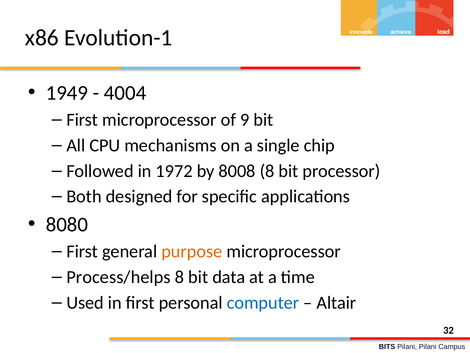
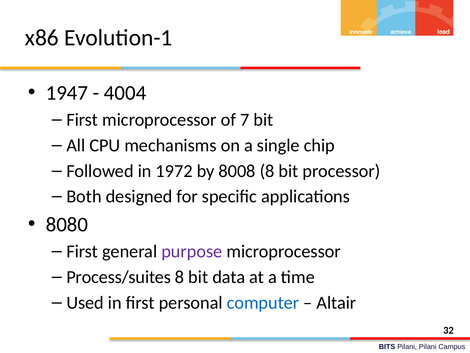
1949: 1949 -> 1947
9: 9 -> 7
purpose colour: orange -> purple
Process/helps: Process/helps -> Process/suites
